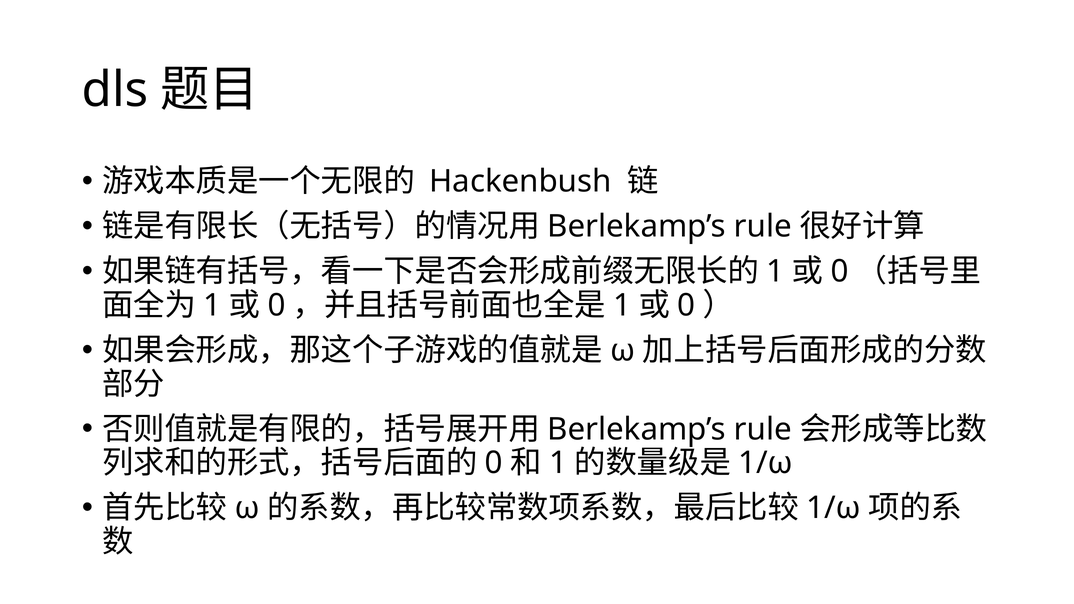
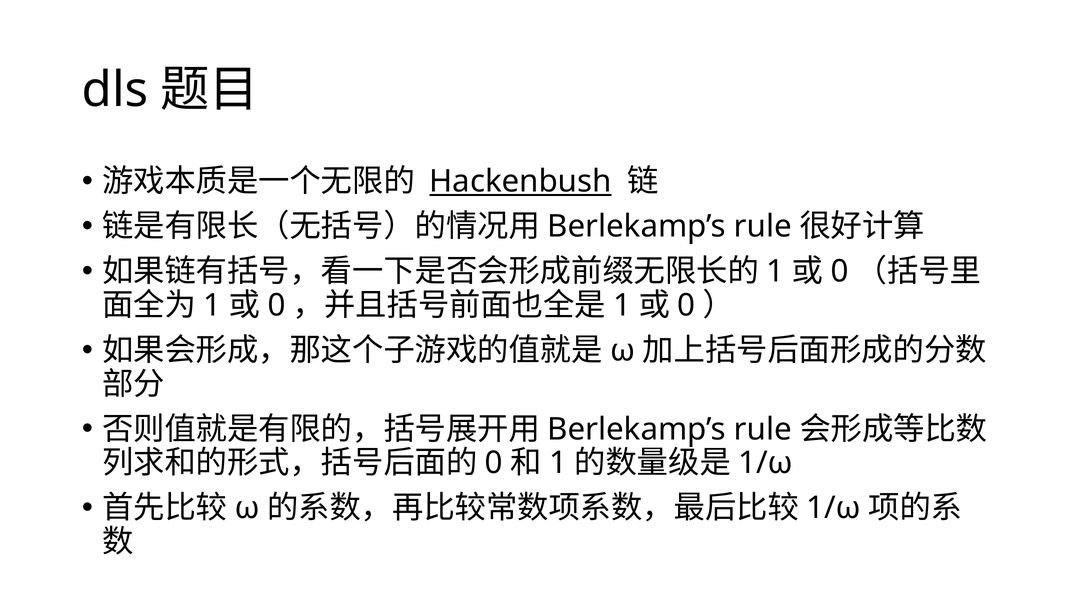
Hackenbush underline: none -> present
